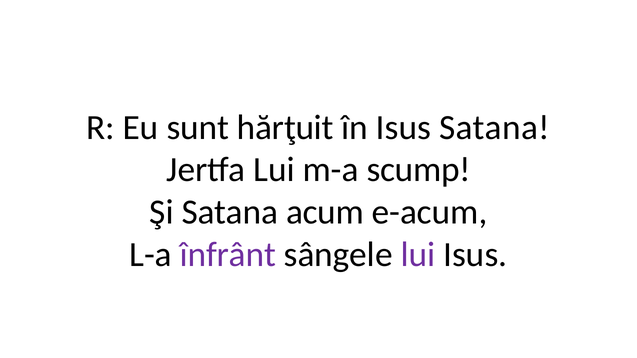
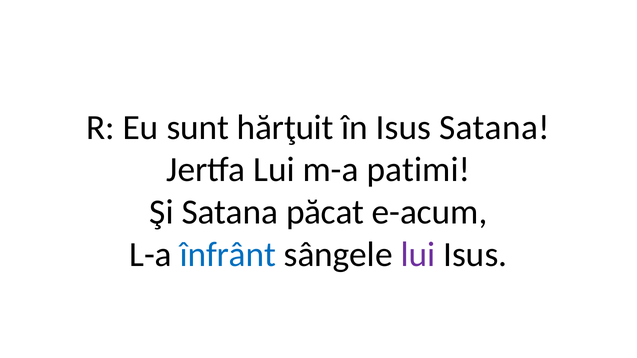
scump: scump -> patimi
acum: acum -> păcat
înfrânt colour: purple -> blue
